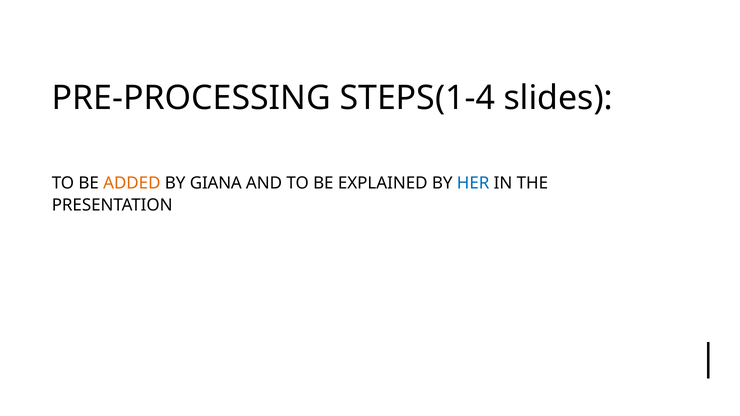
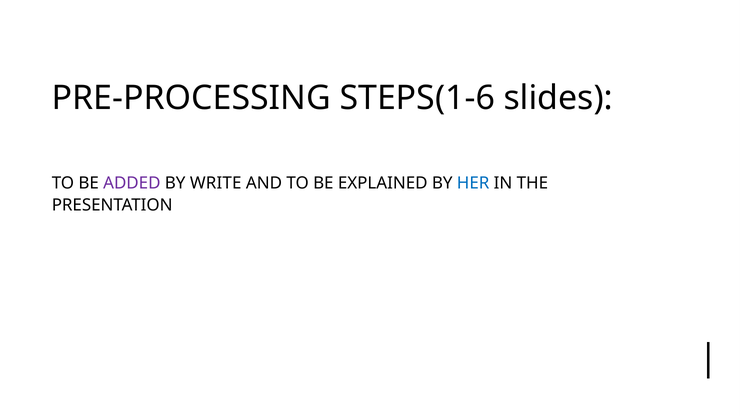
STEPS(1-4: STEPS(1-4 -> STEPS(1-6
ADDED colour: orange -> purple
GIANA: GIANA -> WRITE
